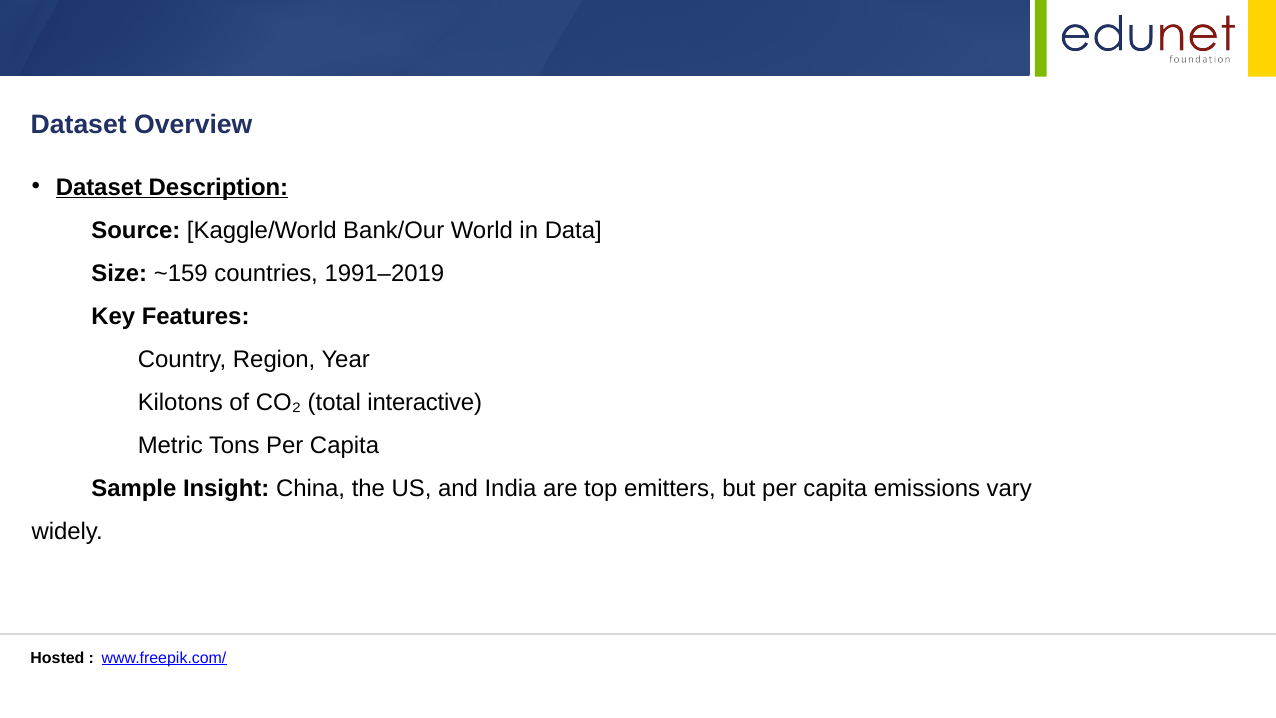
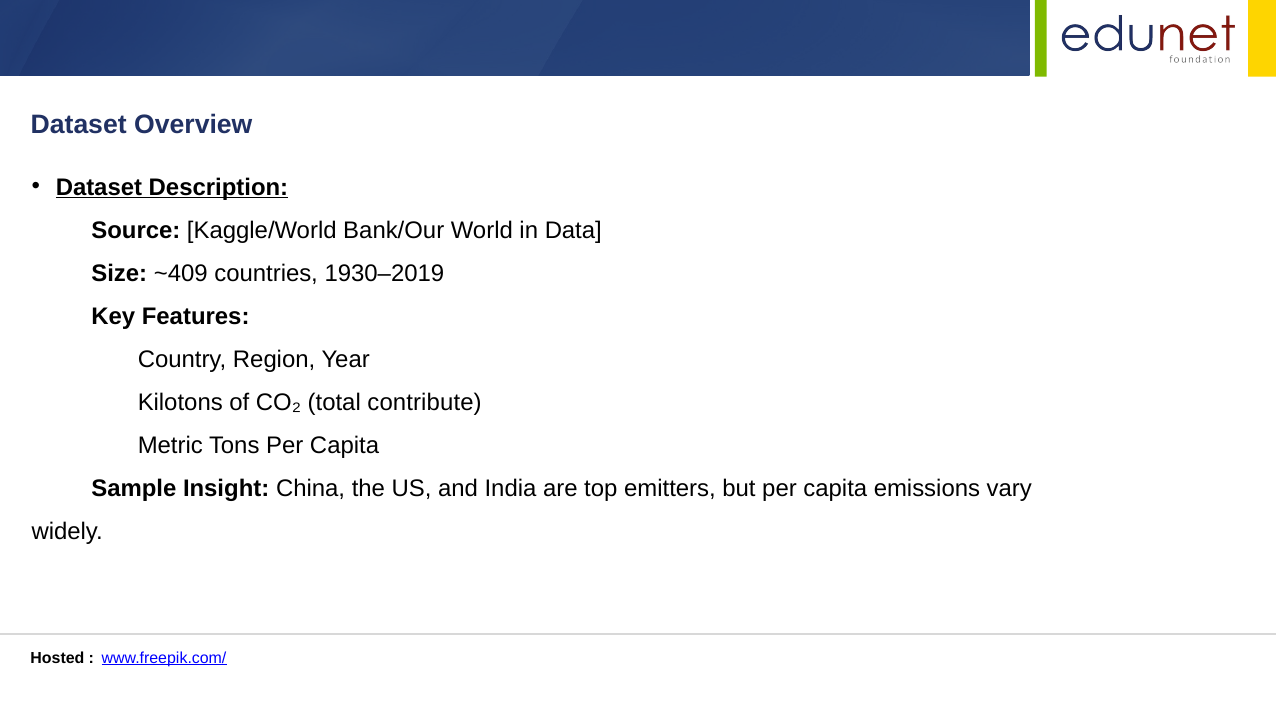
~159: ~159 -> ~409
1991–2019: 1991–2019 -> 1930–2019
interactive: interactive -> contribute
